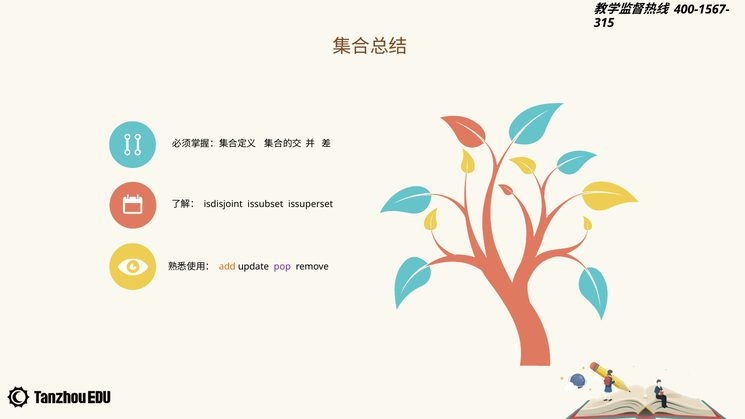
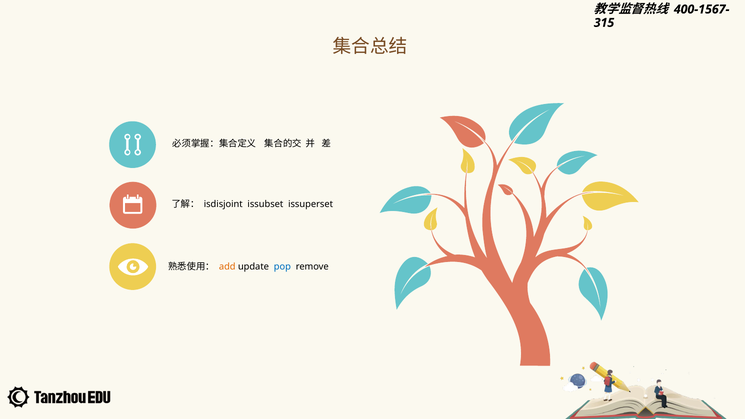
pop colour: purple -> blue
